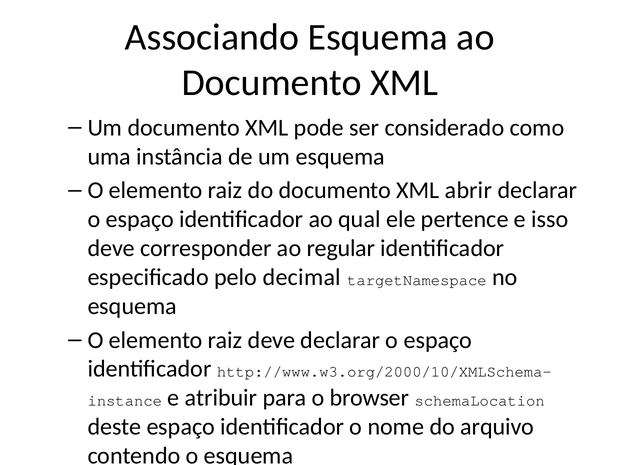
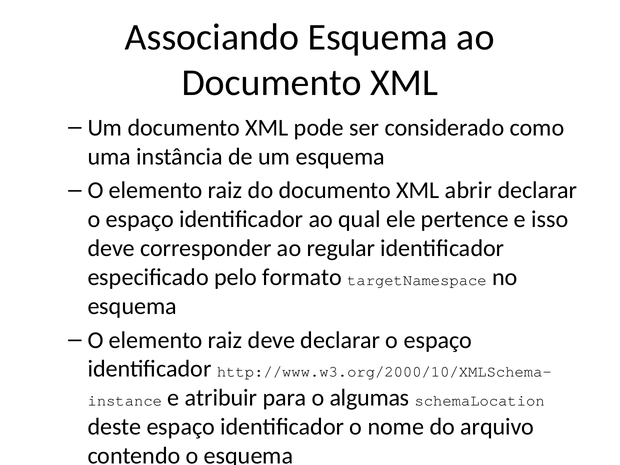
decimal: decimal -> formato
browser: browser -> algumas
